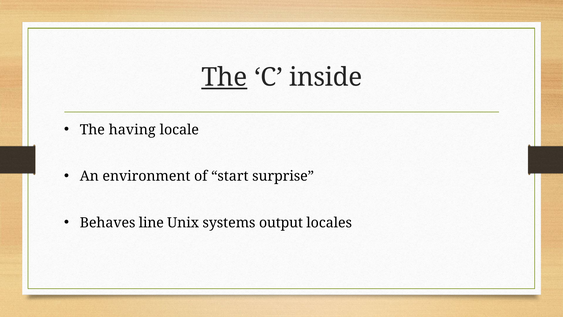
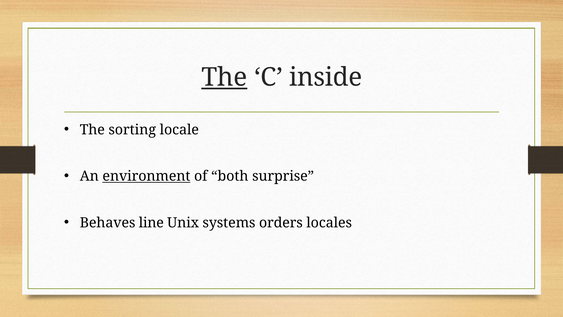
having: having -> sorting
environment underline: none -> present
start: start -> both
output: output -> orders
